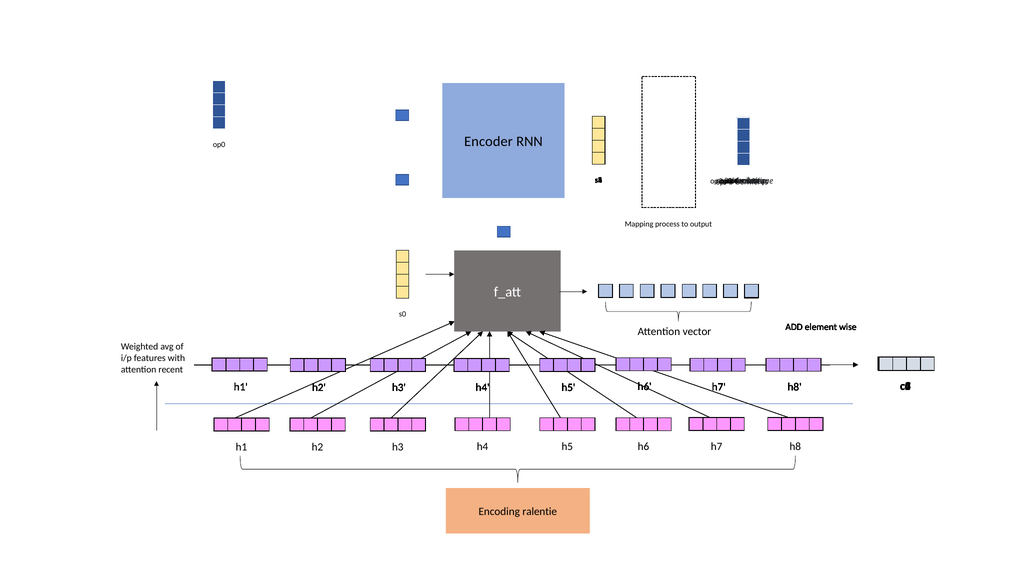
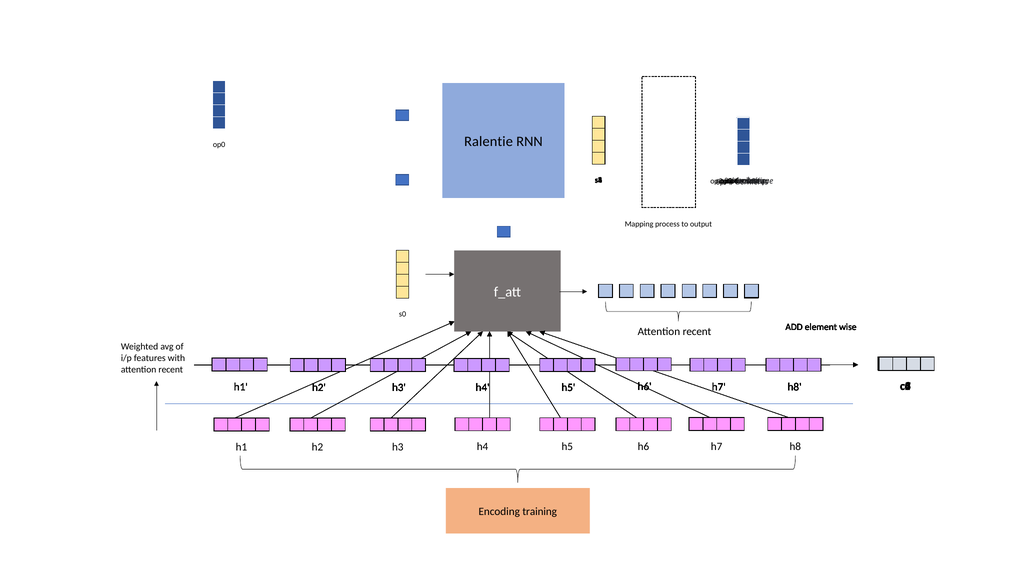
Encoder at (489, 142): Encoder -> Ralentie
vector at (697, 332): vector -> recent
Encoding ralentie: ralentie -> training
